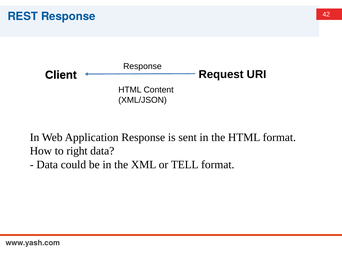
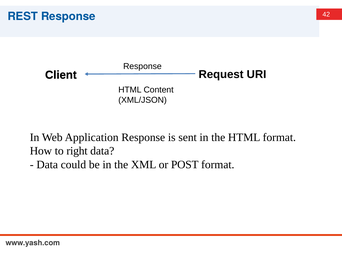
TELL: TELL -> POST
